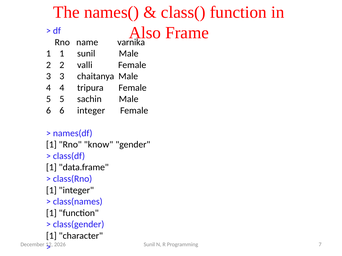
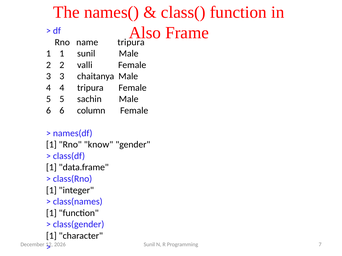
name varnika: varnika -> tripura
6 integer: integer -> column
